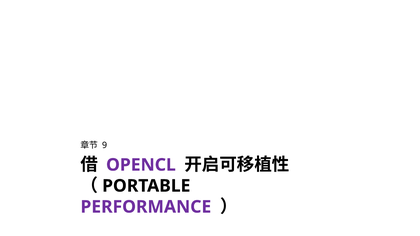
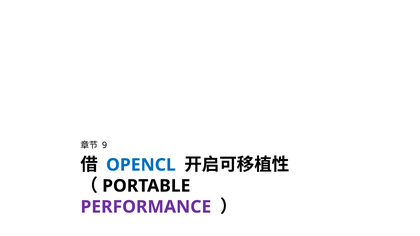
OPENCL colour: purple -> blue
